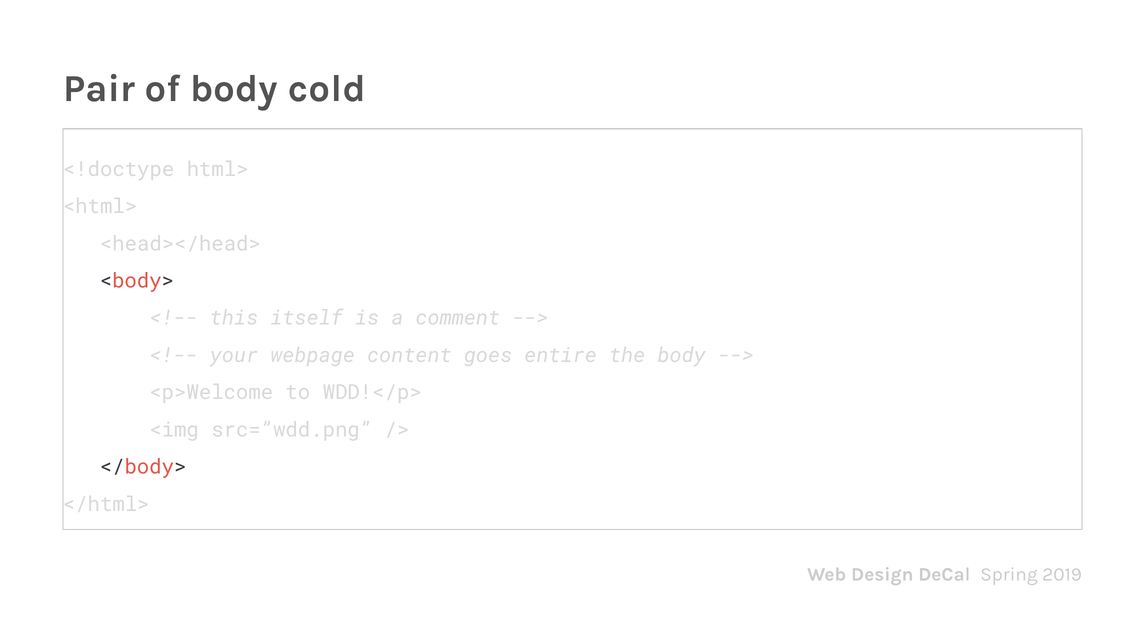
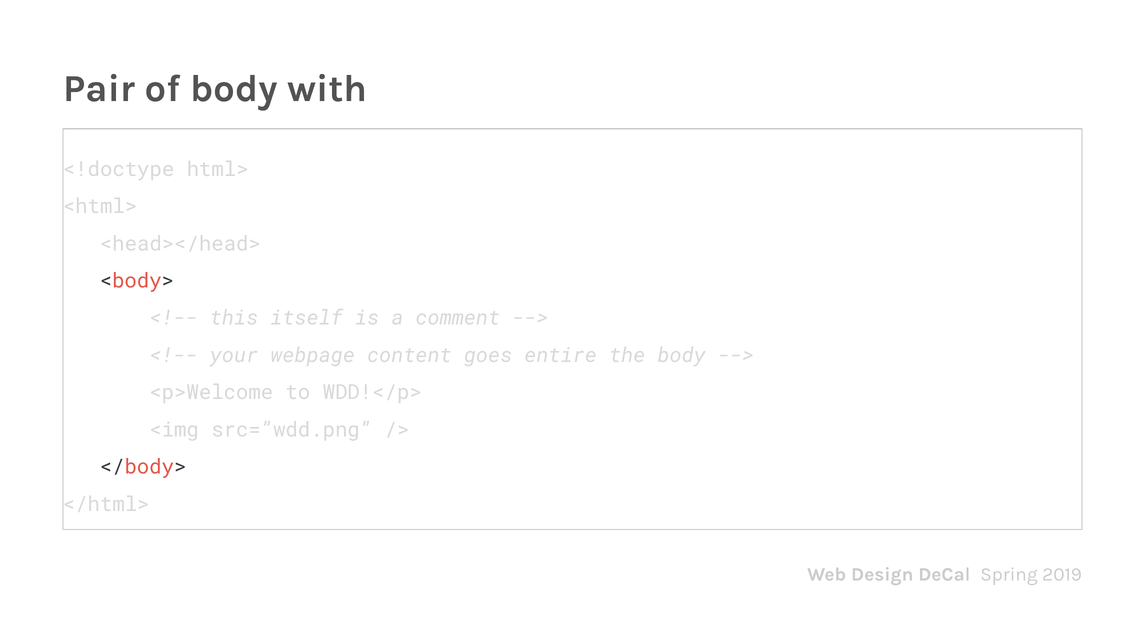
cold: cold -> with
